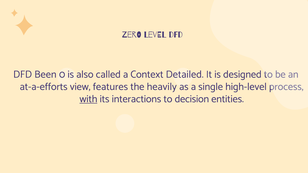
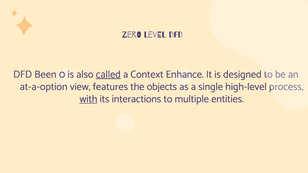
called underline: none -> present
Detailed: Detailed -> Enhance
at-a-efforts: at-a-efforts -> at-a-option
heavily: heavily -> objects
decision: decision -> multiple
